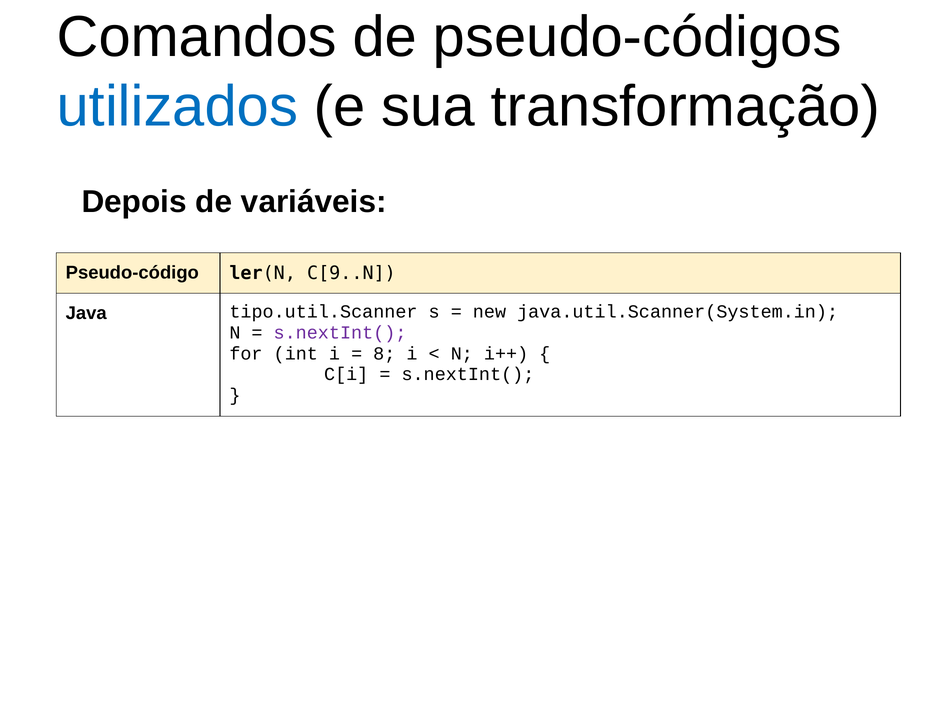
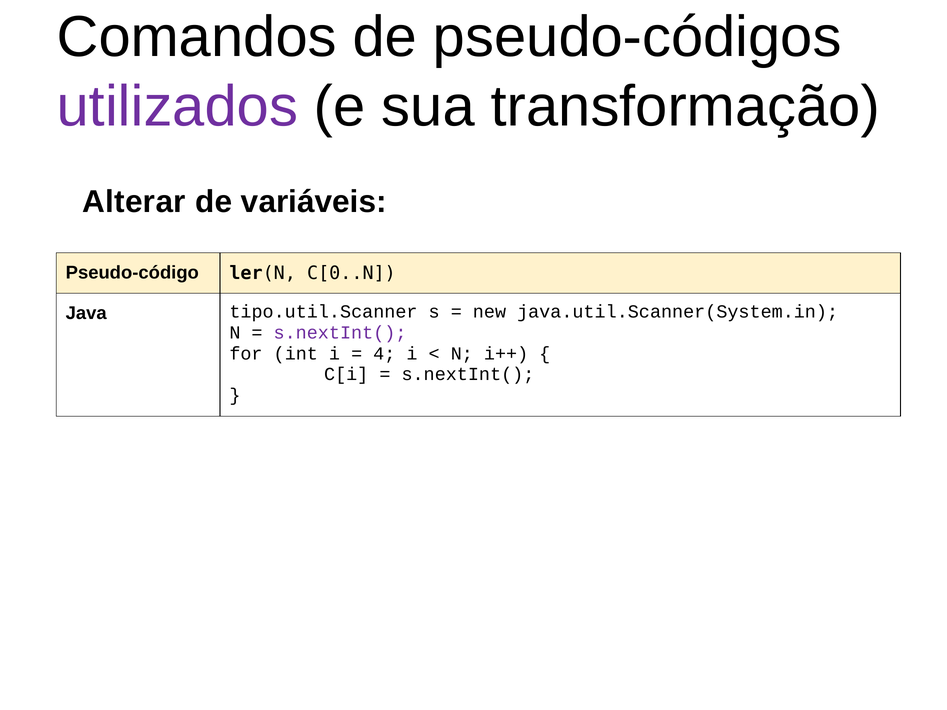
utilizados colour: blue -> purple
Depois: Depois -> Alterar
C[9..N: C[9..N -> C[0..N
8: 8 -> 4
